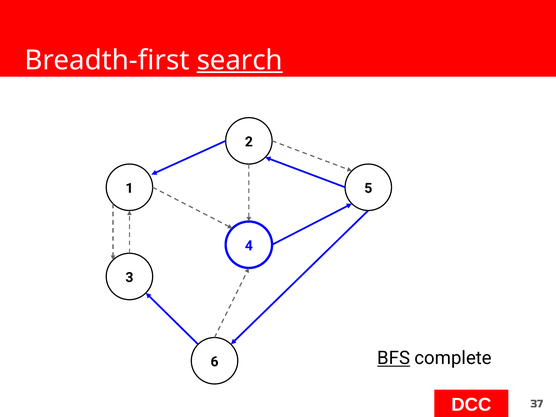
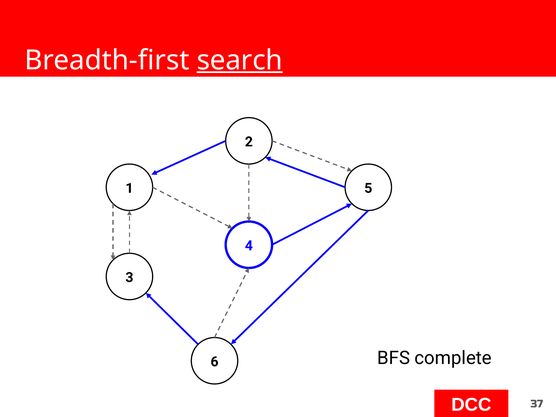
BFS underline: present -> none
